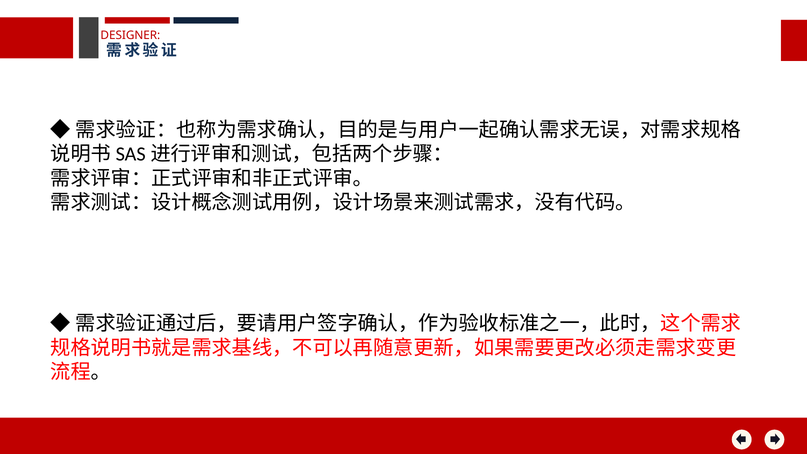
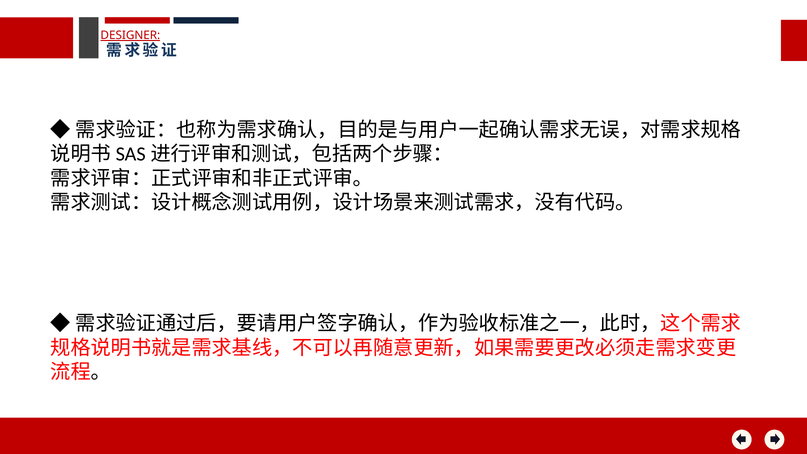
DESIGNER underline: none -> present
